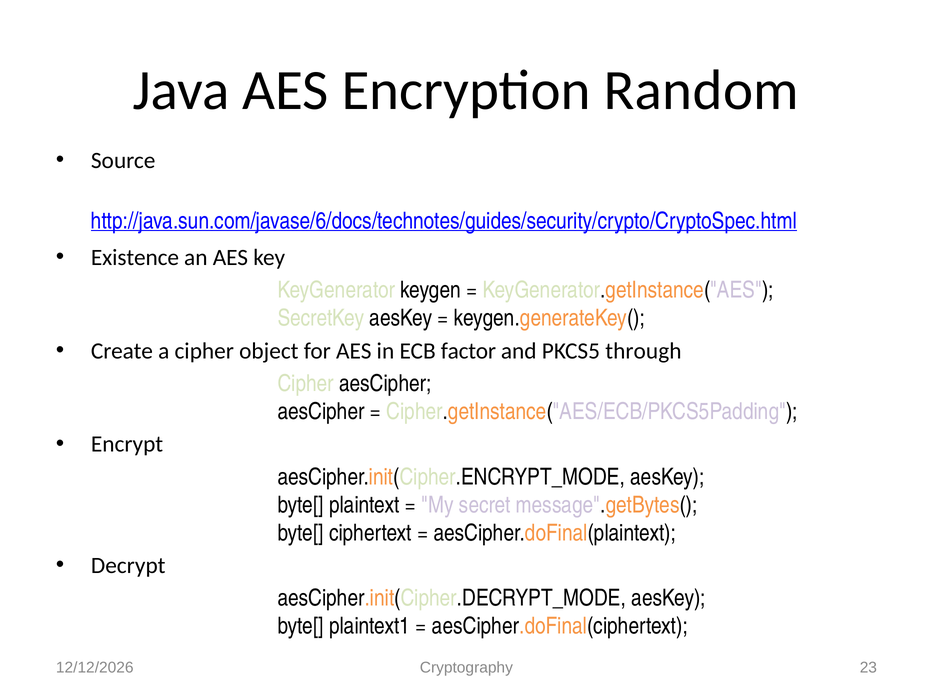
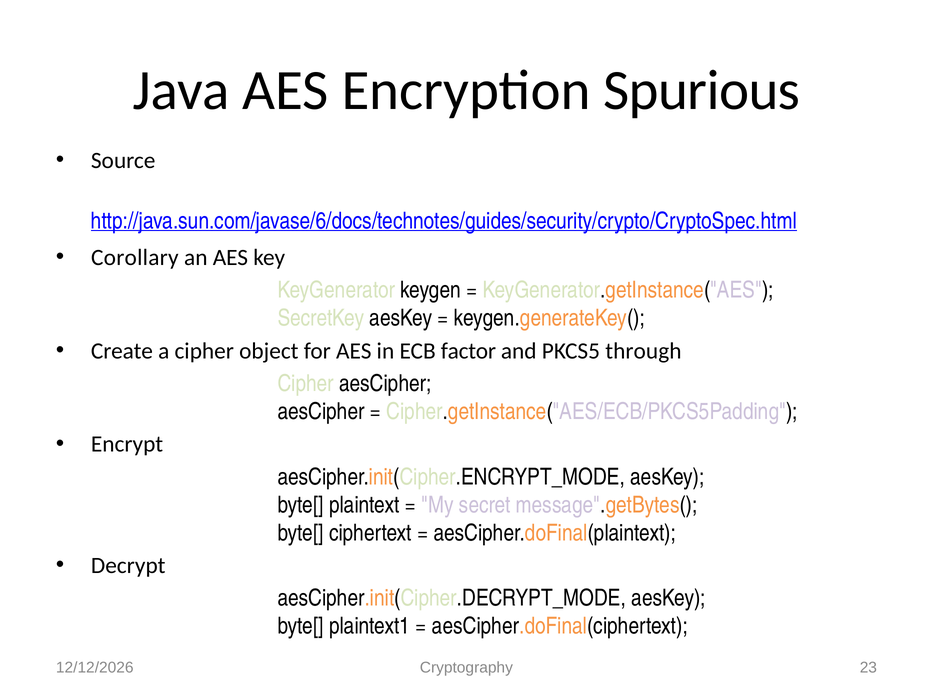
Random: Random -> Spurious
Existence: Existence -> Corollary
